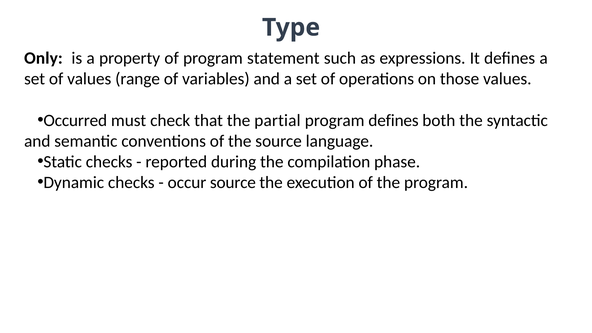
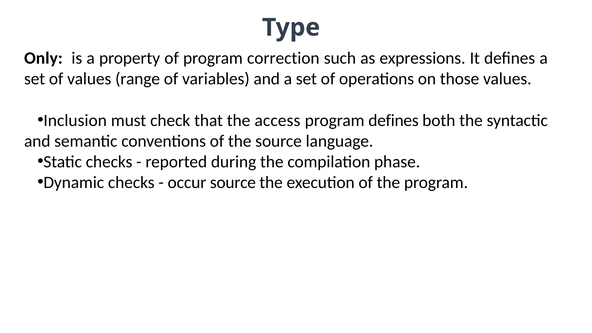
statement: statement -> correction
Occurred: Occurred -> Inclusion
partial: partial -> access
